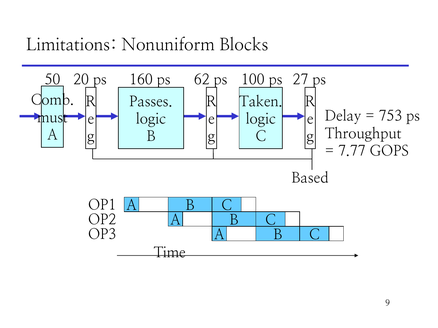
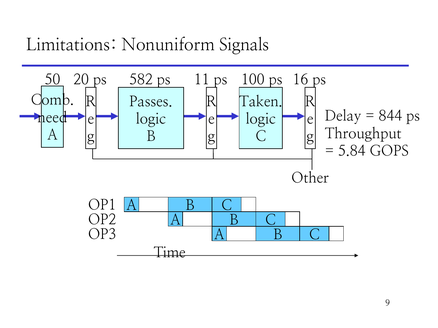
Blocks: Blocks -> Signals
160: 160 -> 582
62: 62 -> 11
27: 27 -> 16
753: 753 -> 844
must: must -> need
7.77: 7.77 -> 5.84
Based: Based -> Other
